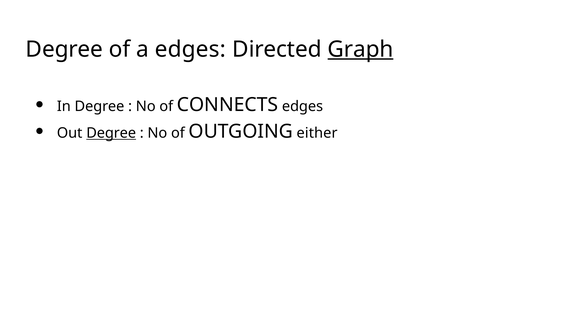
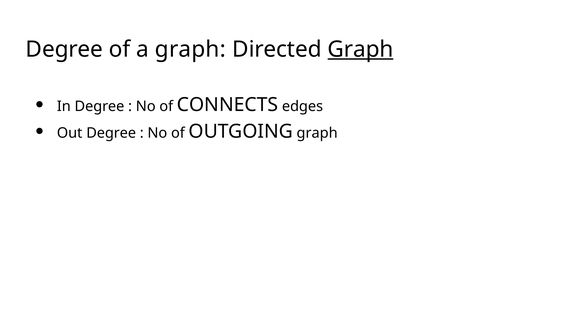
a edges: edges -> graph
Degree at (111, 133) underline: present -> none
OUTGOING either: either -> graph
